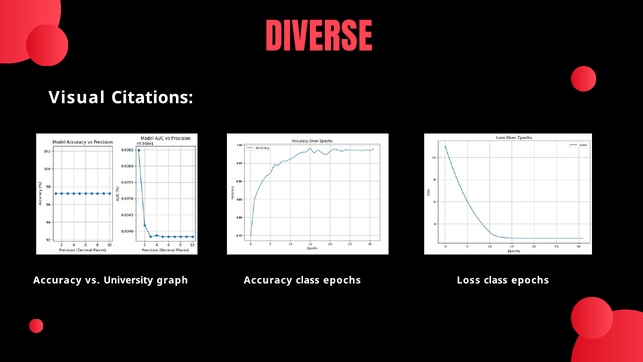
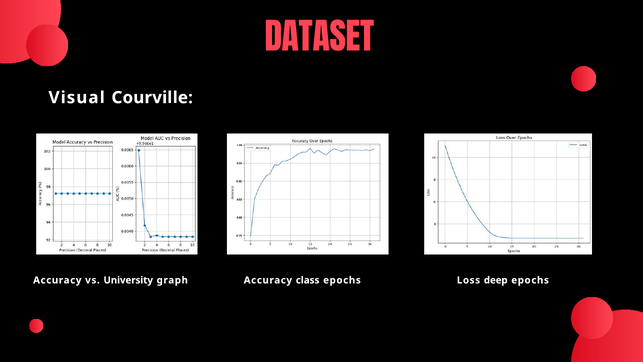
DIVERSE: DIVERSE -> DATASET
Citations: Citations -> Courville
Loss class: class -> deep
